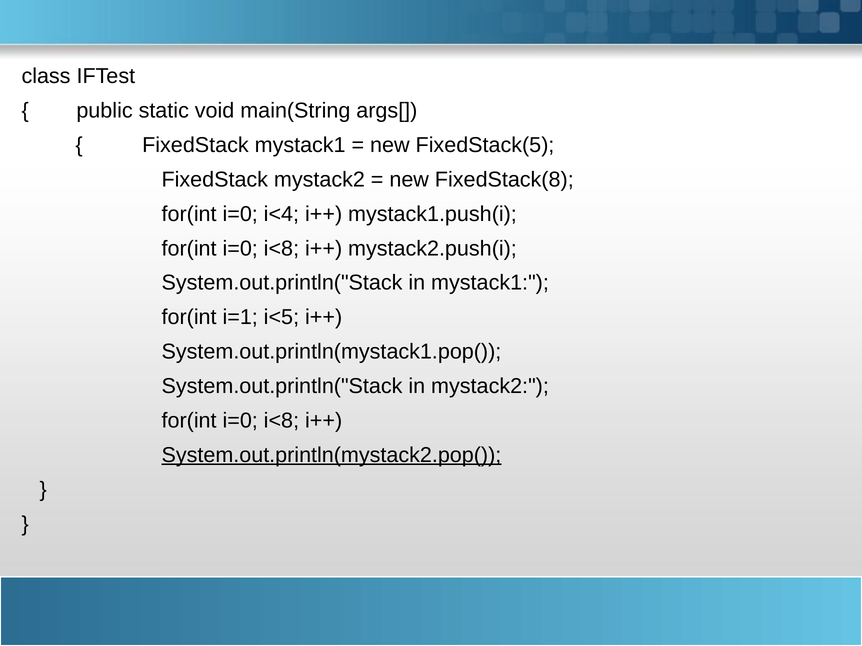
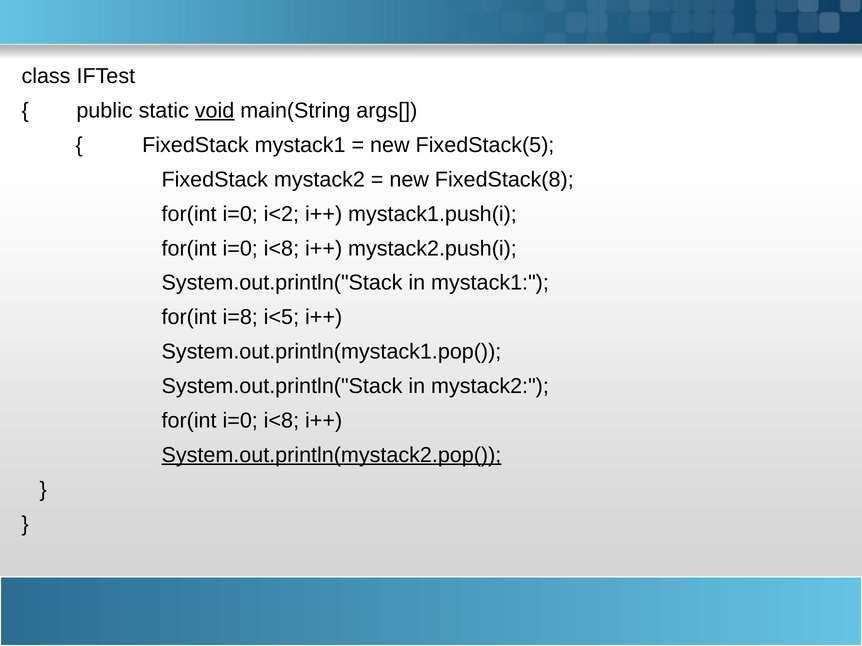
void underline: none -> present
i<4: i<4 -> i<2
i=1: i=1 -> i=8
